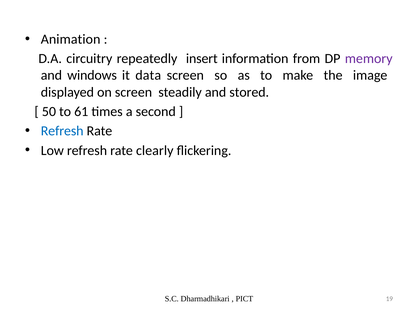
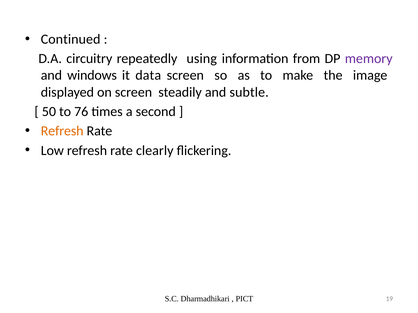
Animation: Animation -> Continued
insert: insert -> using
stored: stored -> subtle
61: 61 -> 76
Refresh at (62, 131) colour: blue -> orange
